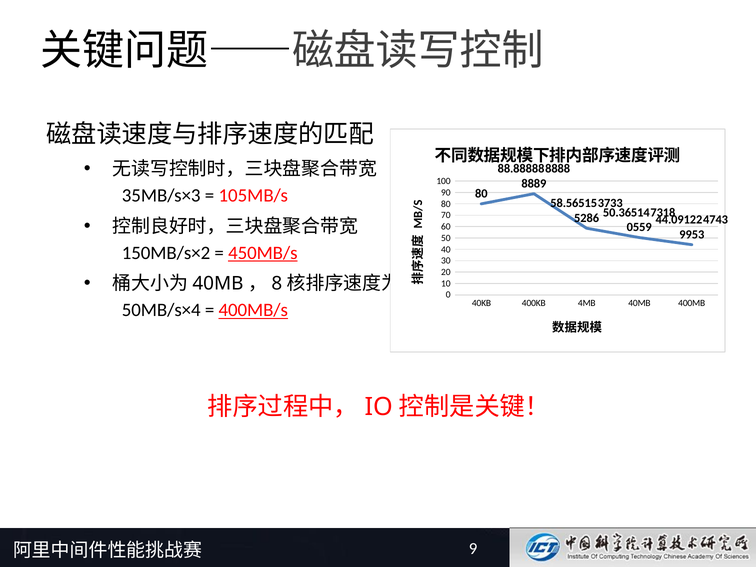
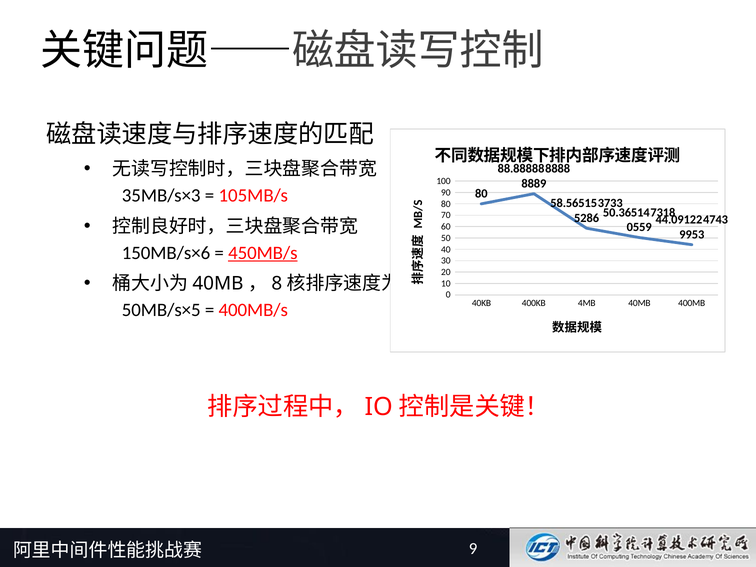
150MB/s×2: 150MB/s×2 -> 150MB/s×6
50MB/s×4: 50MB/s×4 -> 50MB/s×5
400MB/s underline: present -> none
